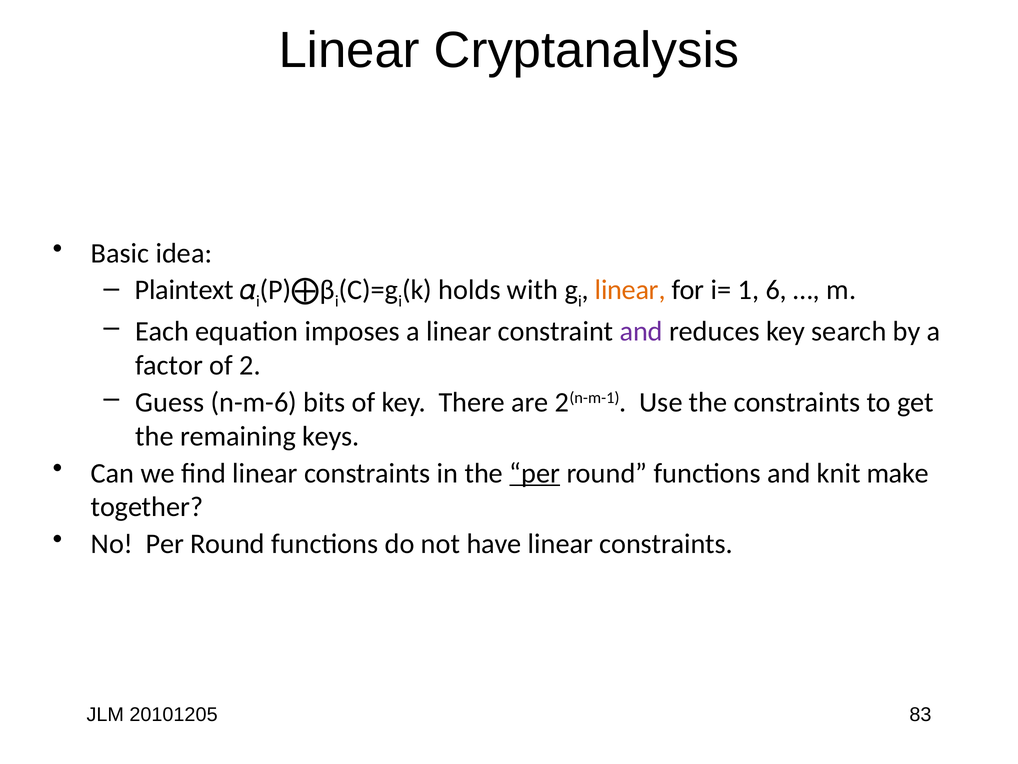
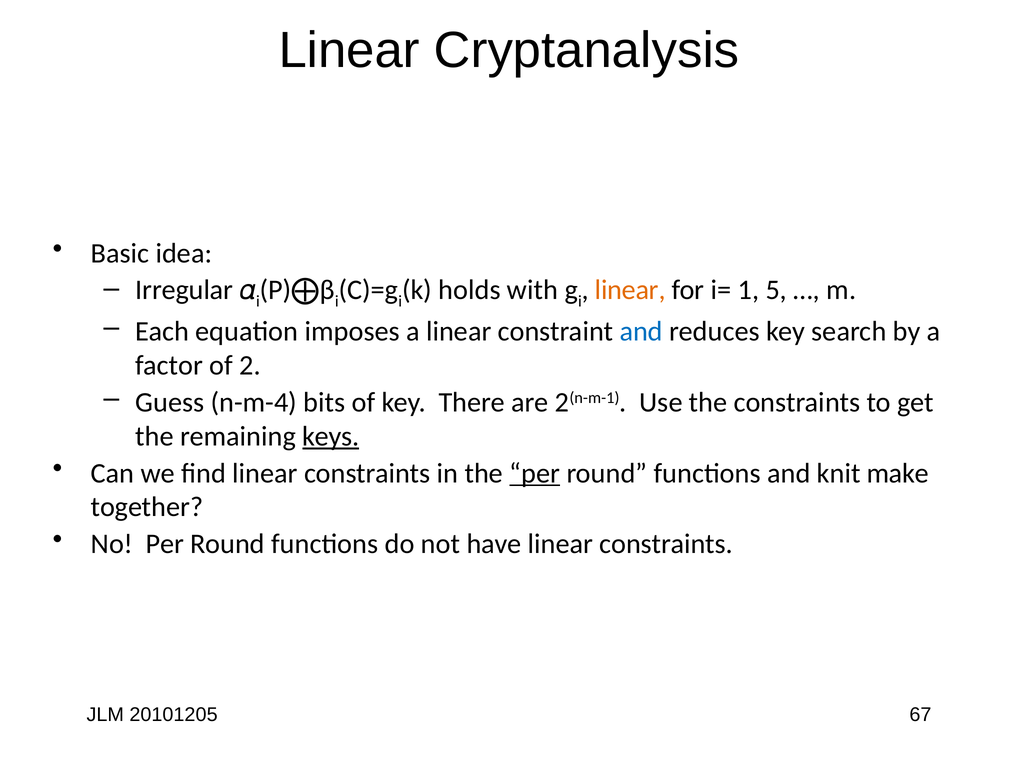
Plaintext: Plaintext -> Irregular
6: 6 -> 5
and at (641, 331) colour: purple -> blue
n-m-6: n-m-6 -> n-m-4
keys underline: none -> present
83: 83 -> 67
